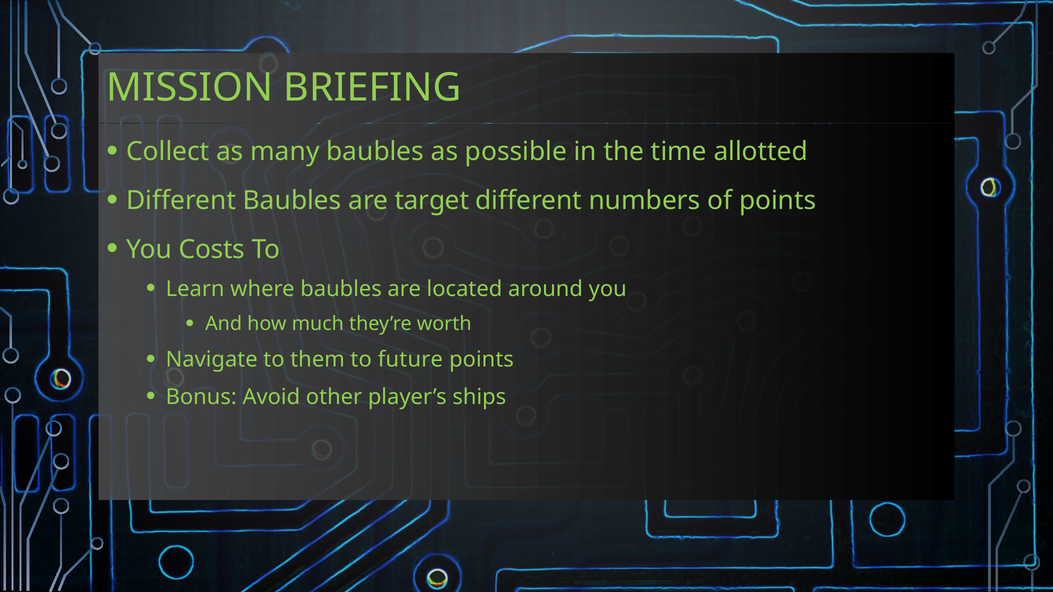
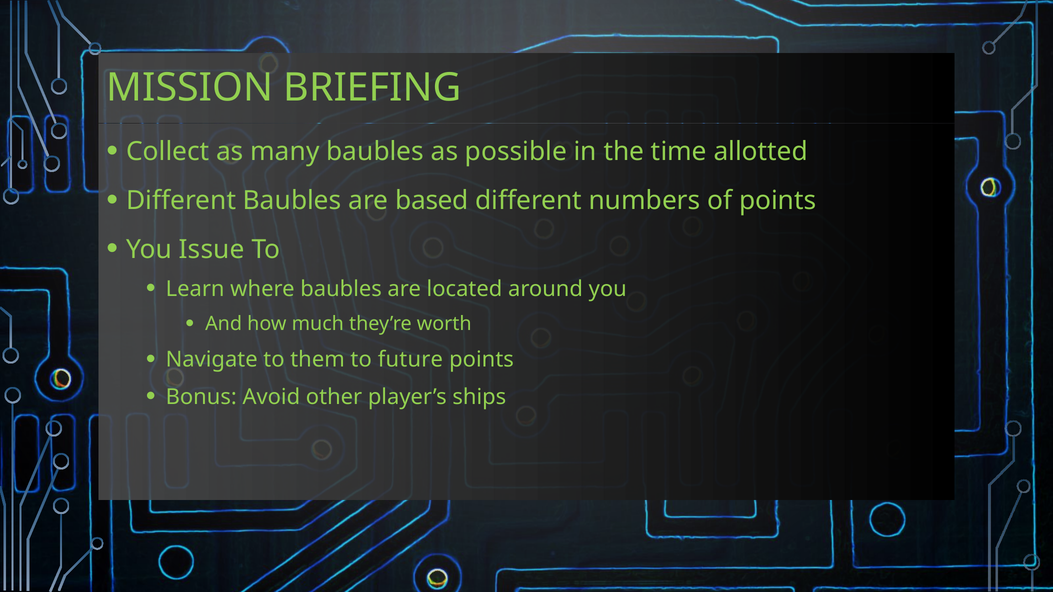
target: target -> based
Costs: Costs -> Issue
